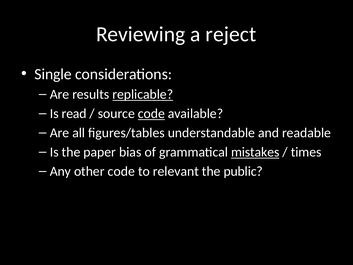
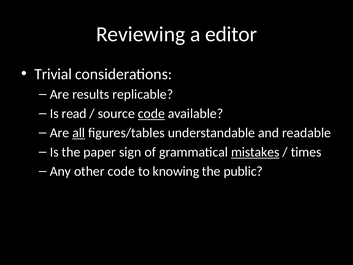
reject: reject -> editor
Single: Single -> Trivial
replicable underline: present -> none
all underline: none -> present
bias: bias -> sign
relevant: relevant -> knowing
